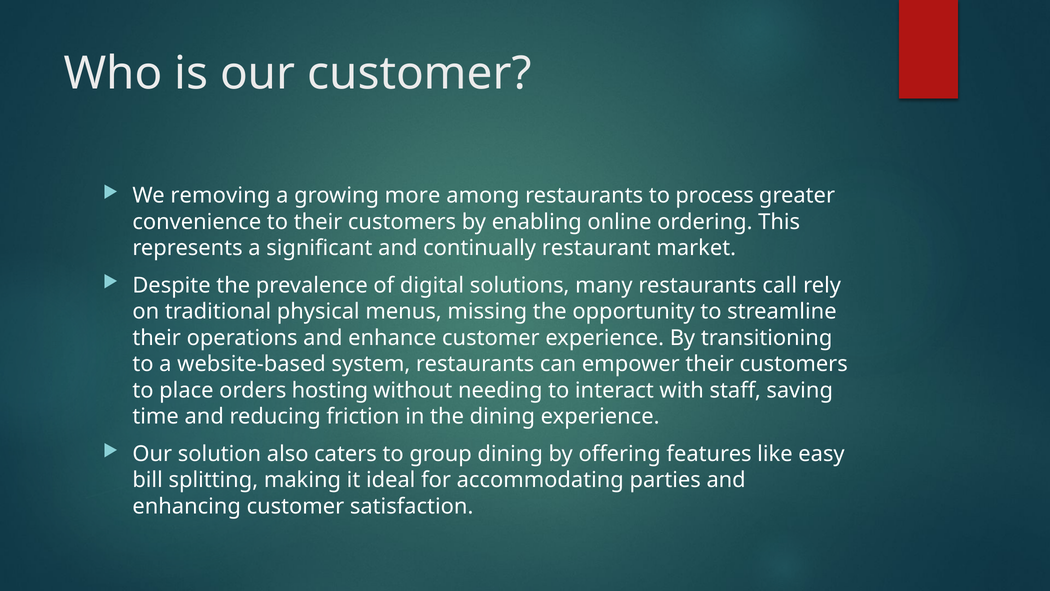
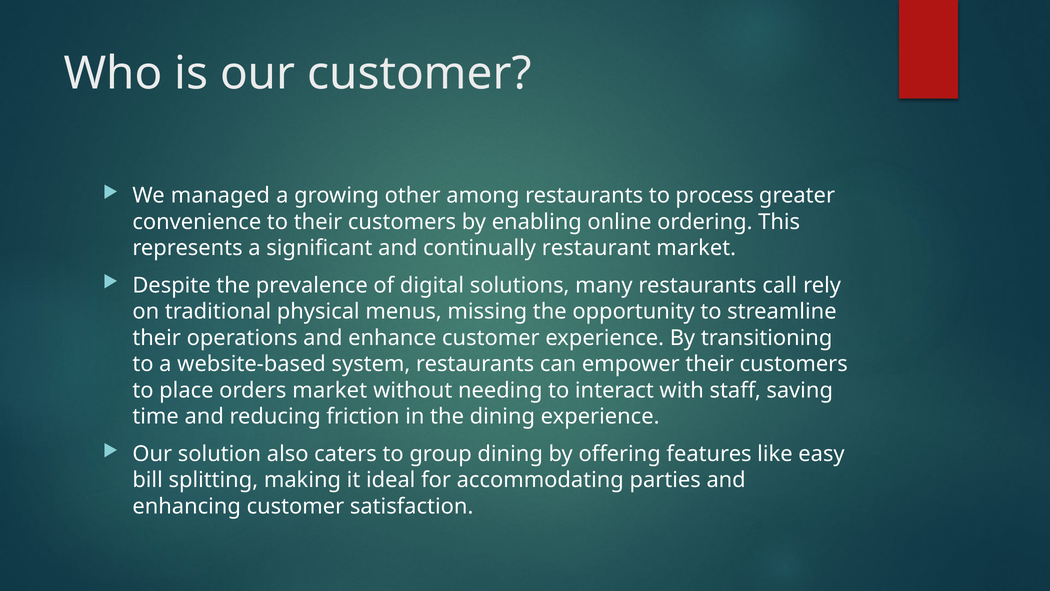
removing: removing -> managed
more: more -> other
orders hosting: hosting -> market
